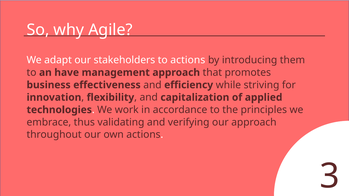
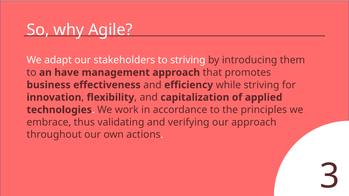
to actions: actions -> striving
